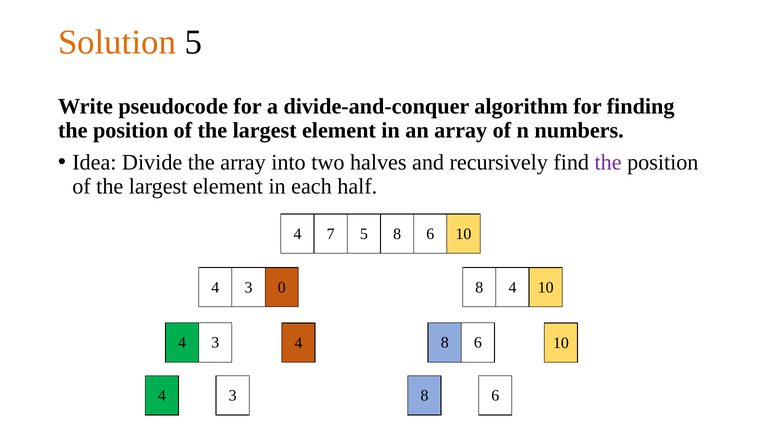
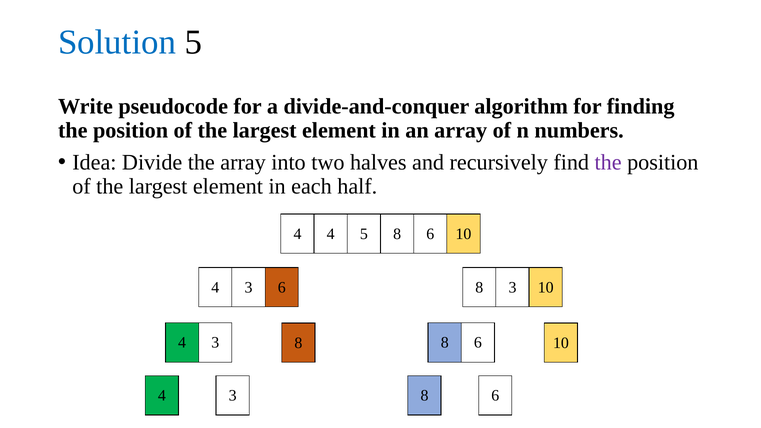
Solution colour: orange -> blue
4 7: 7 -> 4
3 0: 0 -> 6
8 4: 4 -> 3
4 at (298, 343): 4 -> 8
